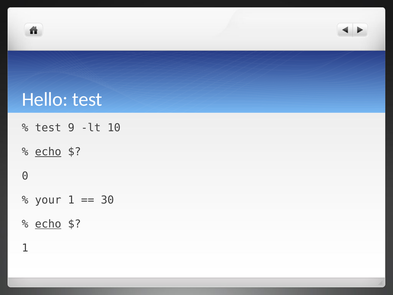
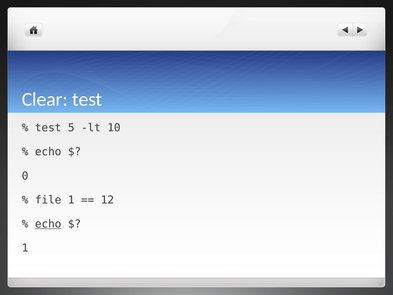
Hello: Hello -> Clear
9: 9 -> 5
echo at (48, 152) underline: present -> none
your: your -> file
30: 30 -> 12
